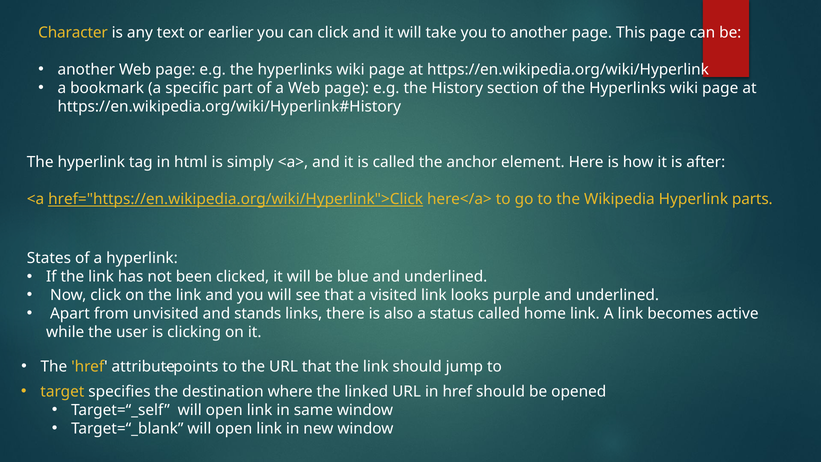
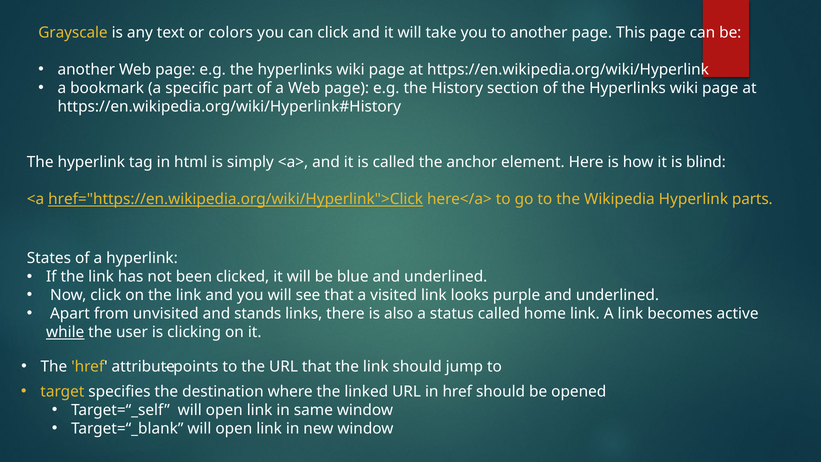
Character: Character -> Grayscale
earlier: earlier -> colors
after: after -> blind
while underline: none -> present
